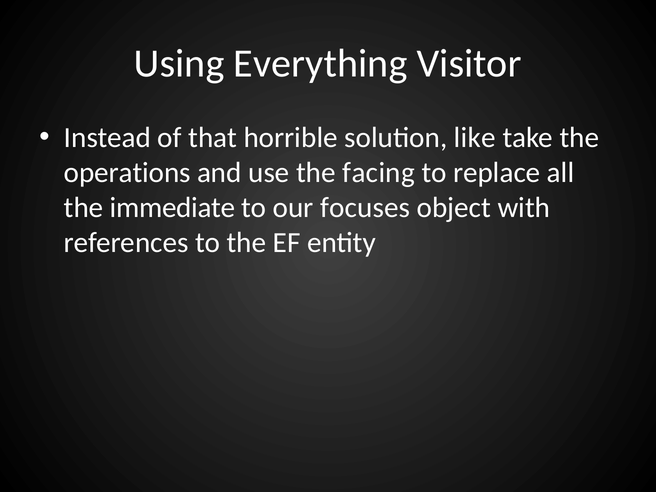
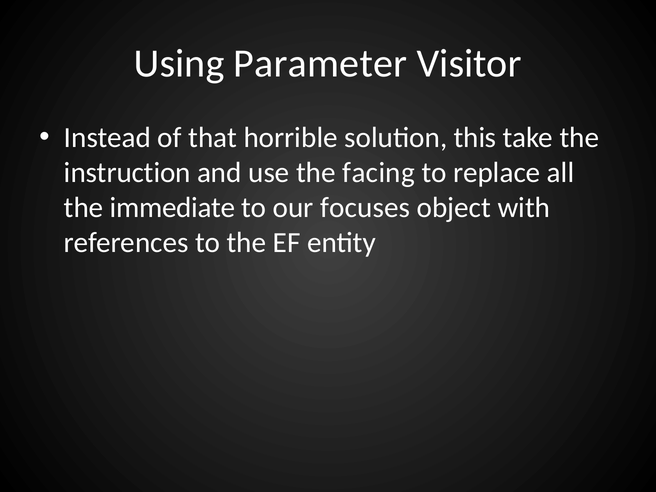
Everything: Everything -> Parameter
like: like -> this
operations: operations -> instruction
